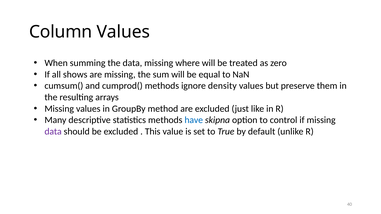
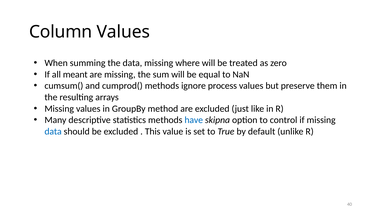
shows: shows -> meant
density: density -> process
data at (53, 132) colour: purple -> blue
